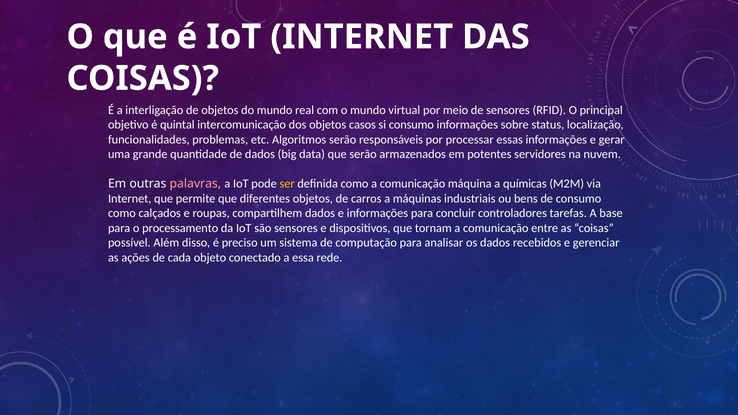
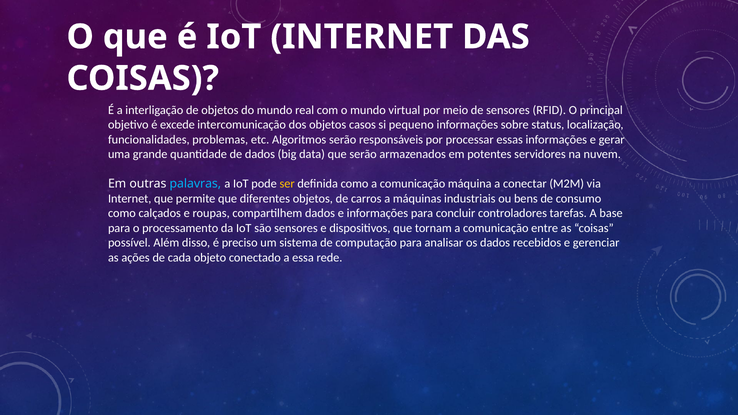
quintal: quintal -> excede
si consumo: consumo -> pequeno
palavras colour: pink -> light blue
químicas: químicas -> conectar
